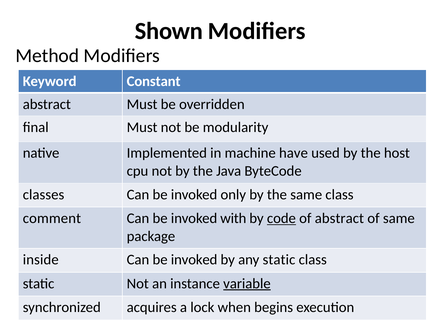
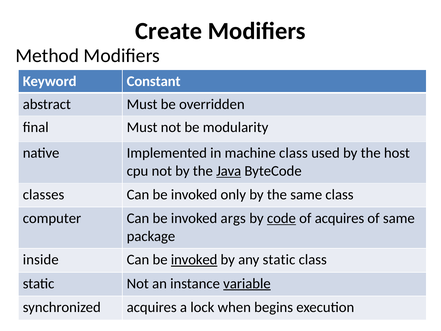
Shown: Shown -> Create
machine have: have -> class
Java underline: none -> present
comment: comment -> computer
with: with -> args
of abstract: abstract -> acquires
invoked at (194, 260) underline: none -> present
